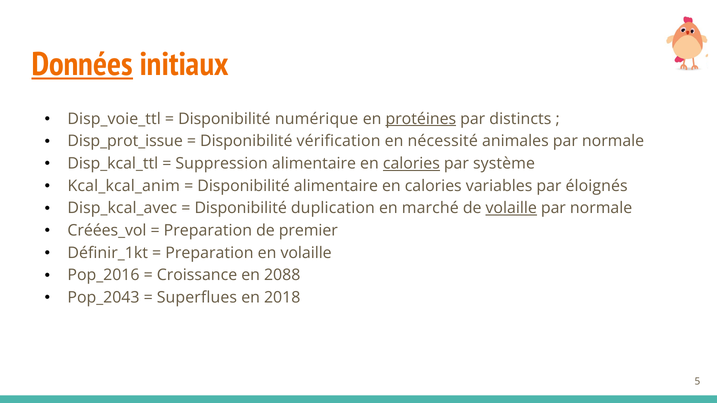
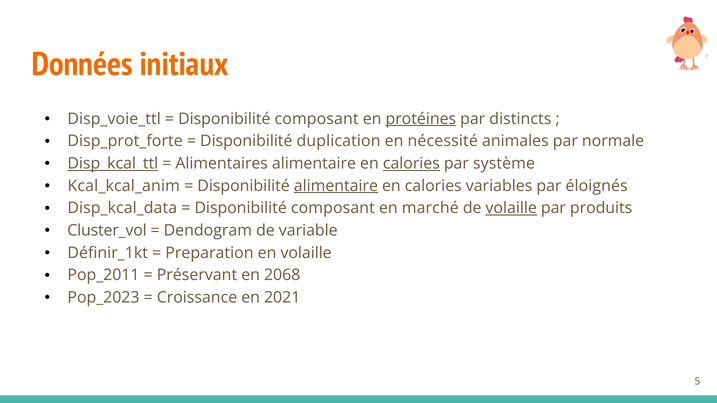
Données underline: present -> none
numérique at (317, 119): numérique -> composant
Disp_prot_issue: Disp_prot_issue -> Disp_prot_forte
vérification: vérification -> duplication
Disp_kcal_ttl underline: none -> present
Suppression: Suppression -> Alimentaires
alimentaire at (336, 186) underline: none -> present
Disp_kcal_avec: Disp_kcal_avec -> Disp_kcal_data
duplication at (333, 208): duplication -> composant
normale at (601, 208): normale -> produits
Créées_vol: Créées_vol -> Cluster_vol
Preparation at (208, 231): Preparation -> Dendogram
premier: premier -> variable
Pop_2016: Pop_2016 -> Pop_2011
Croissance: Croissance -> Préservant
2088: 2088 -> 2068
Pop_2043: Pop_2043 -> Pop_2023
Superflues: Superflues -> Croissance
2018: 2018 -> 2021
